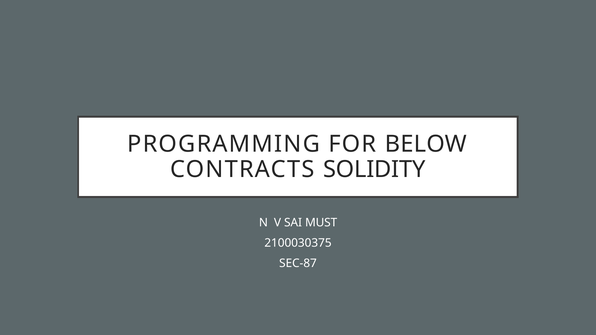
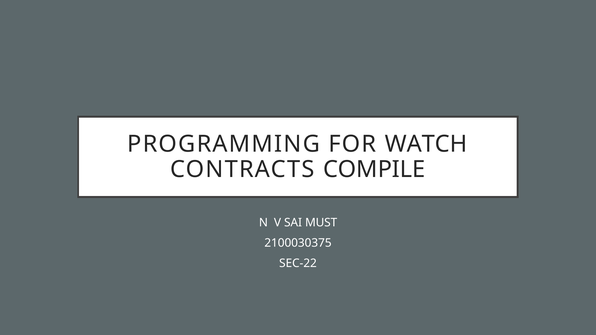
BELOW: BELOW -> WATCH
SOLIDITY: SOLIDITY -> COMPILE
SEC-87: SEC-87 -> SEC-22
